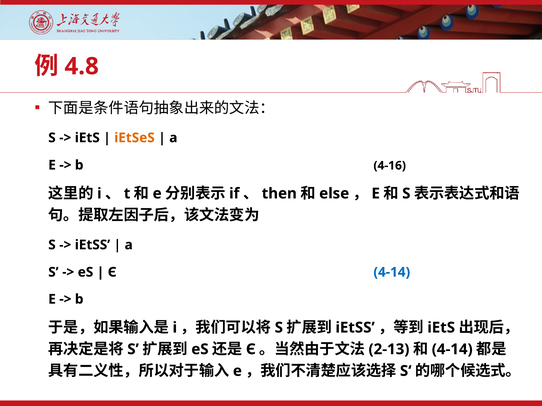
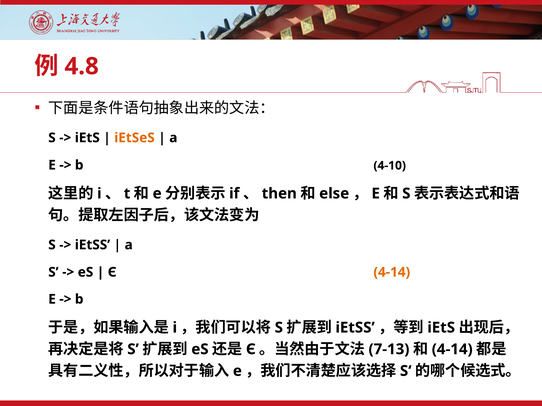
4-16: 4-16 -> 4-10
4-14 at (392, 272) colour: blue -> orange
2-13: 2-13 -> 7-13
